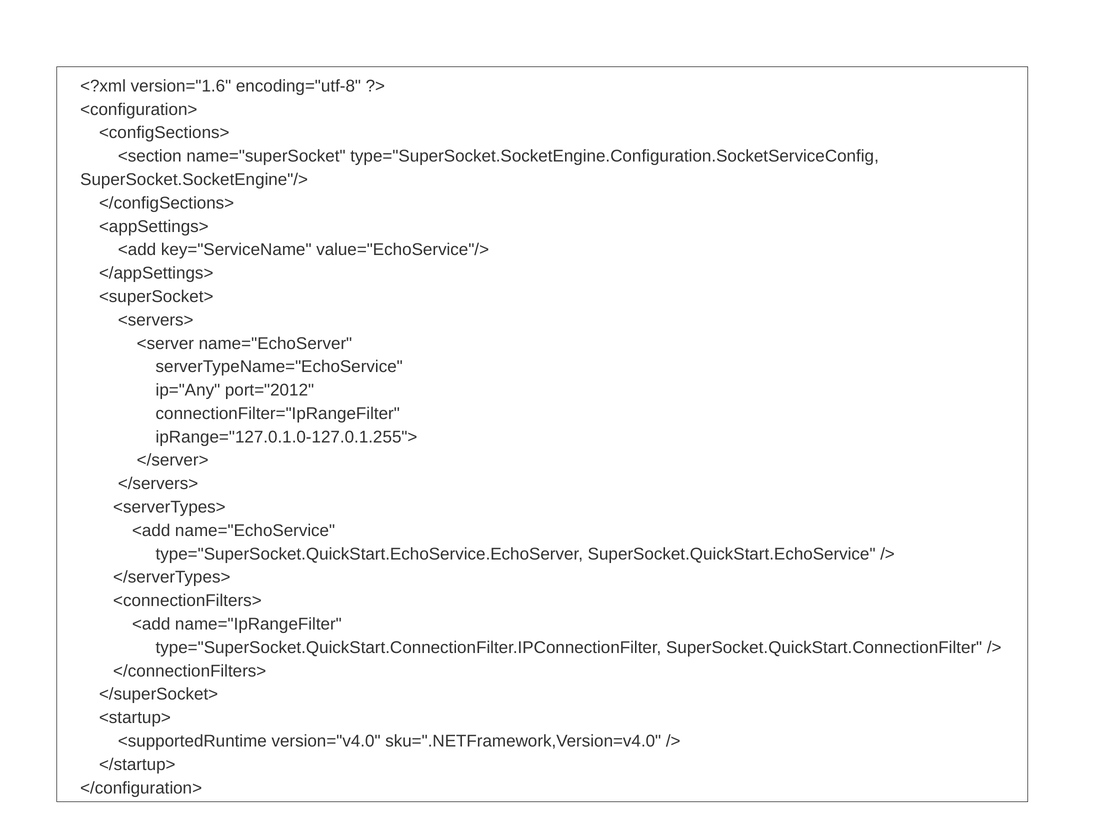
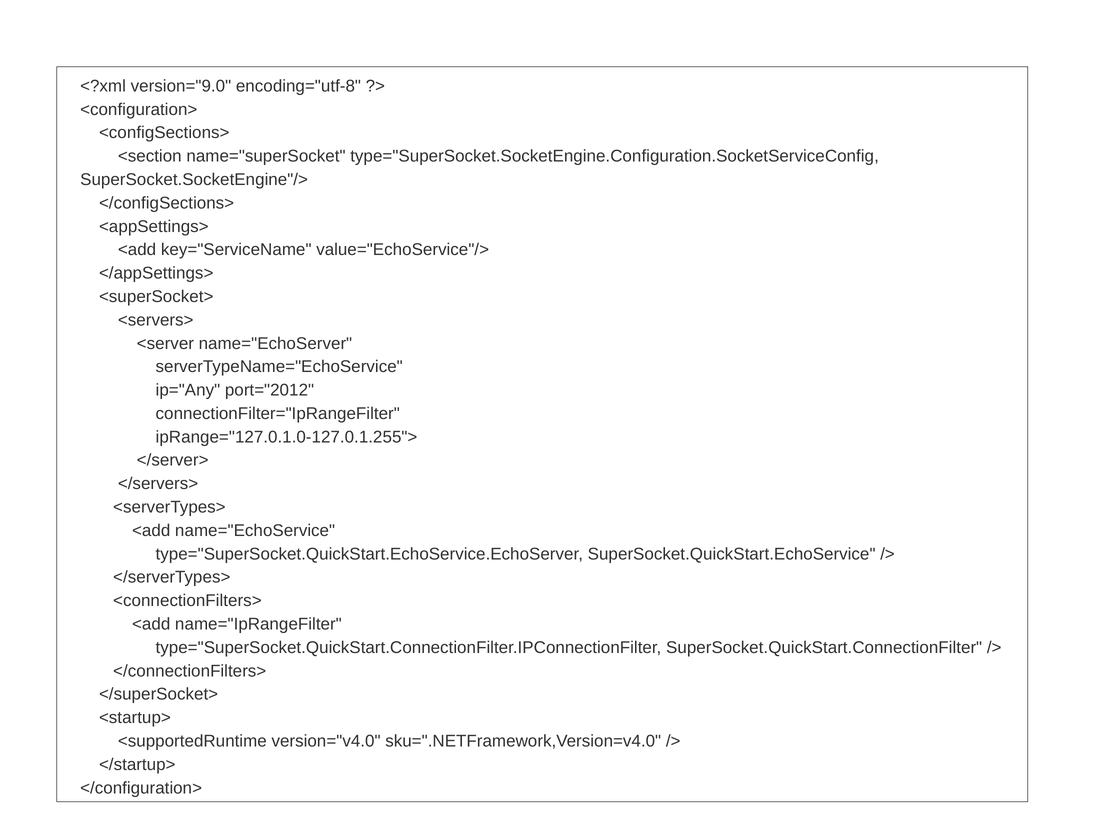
version="1.6: version="1.6 -> version="9.0
